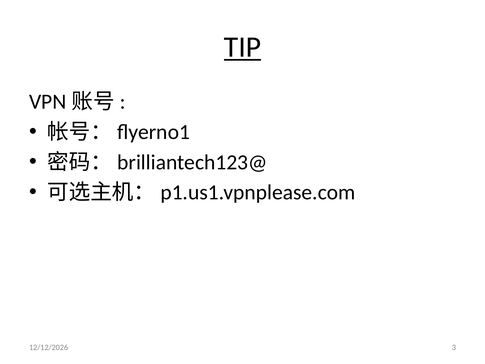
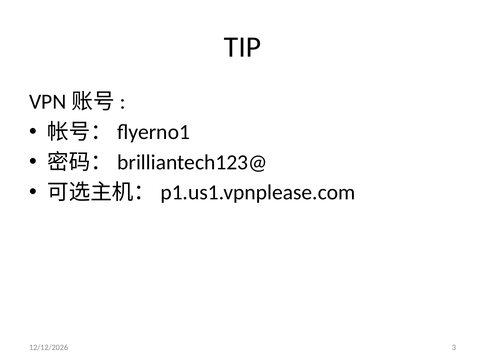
TIP underline: present -> none
